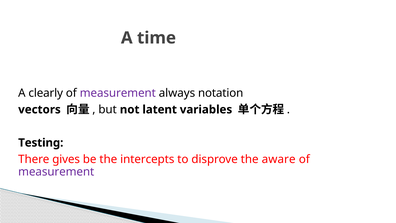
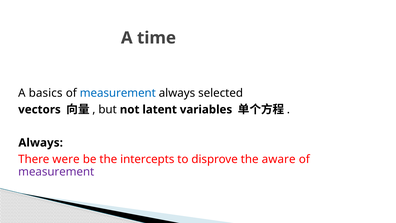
clearly: clearly -> basics
measurement at (118, 93) colour: purple -> blue
notation: notation -> selected
Testing at (41, 143): Testing -> Always
gives: gives -> were
